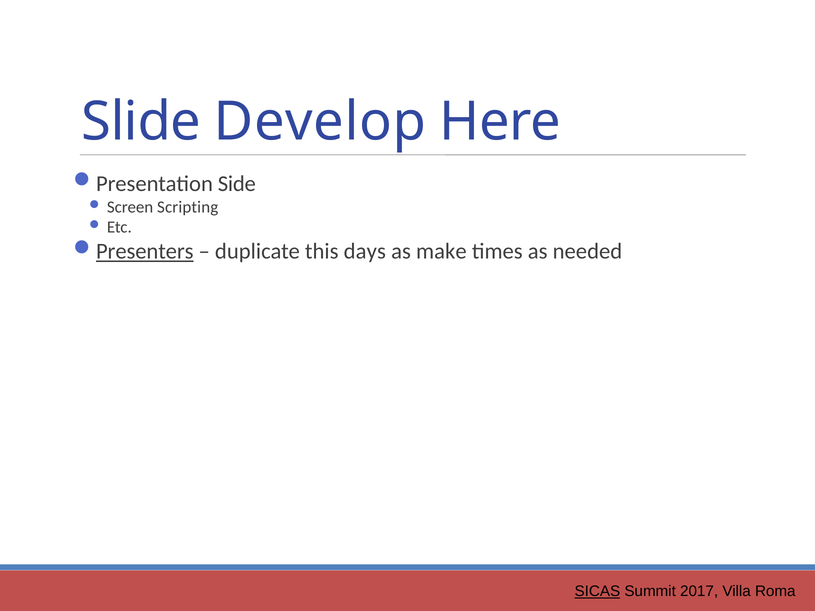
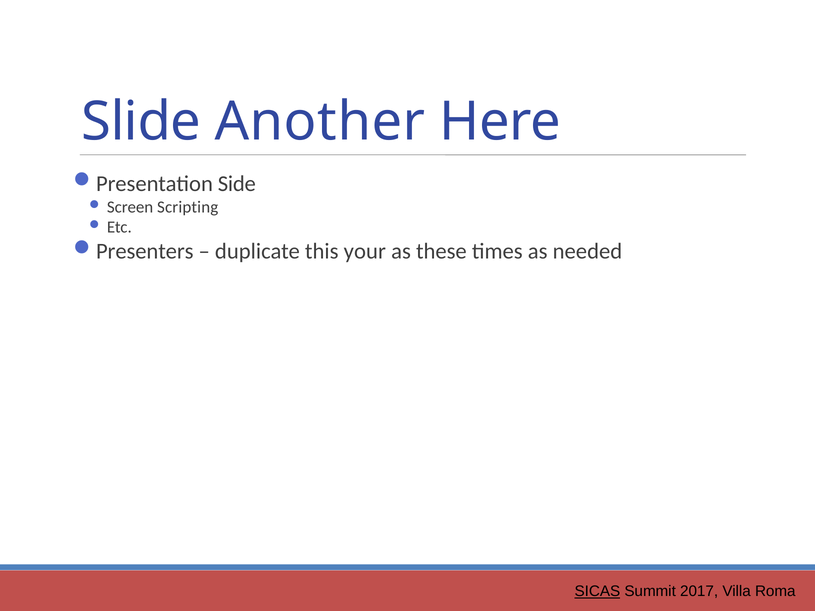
Develop: Develop -> Another
Presenters underline: present -> none
days: days -> your
make: make -> these
